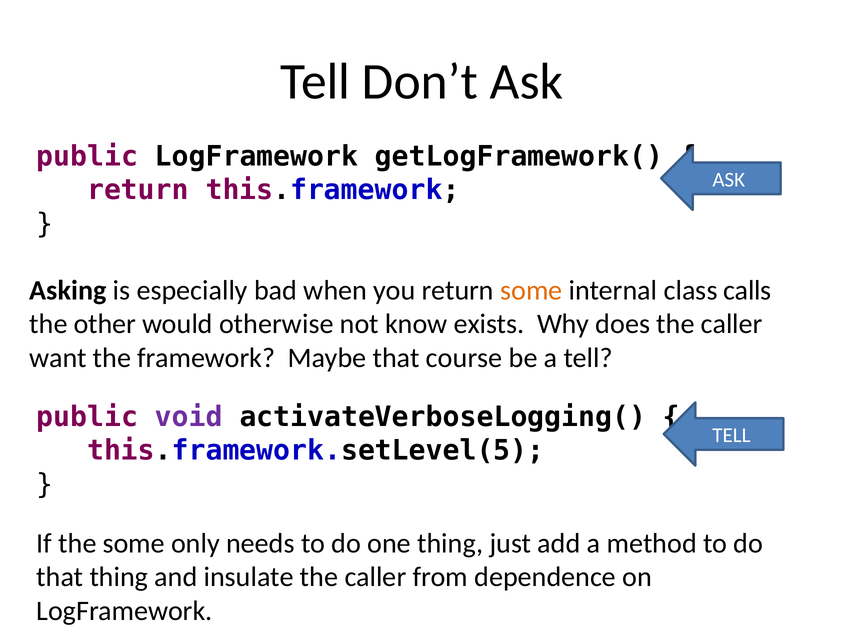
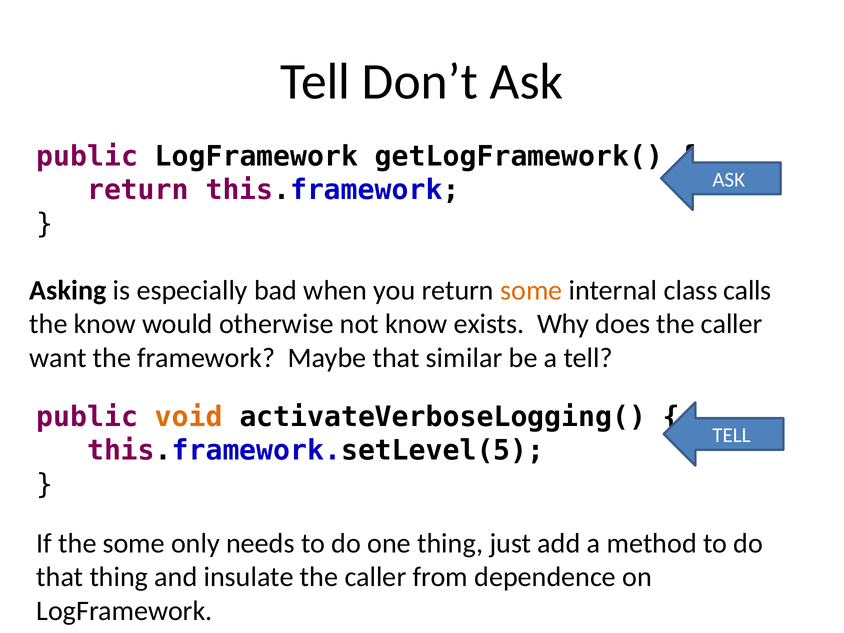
the other: other -> know
course: course -> similar
void colour: purple -> orange
